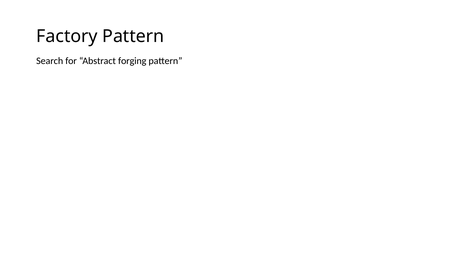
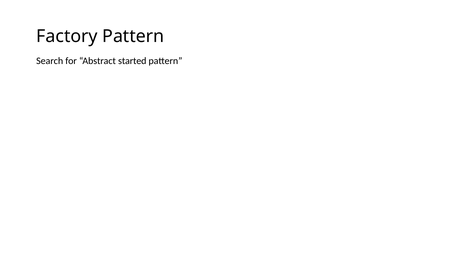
forging: forging -> started
